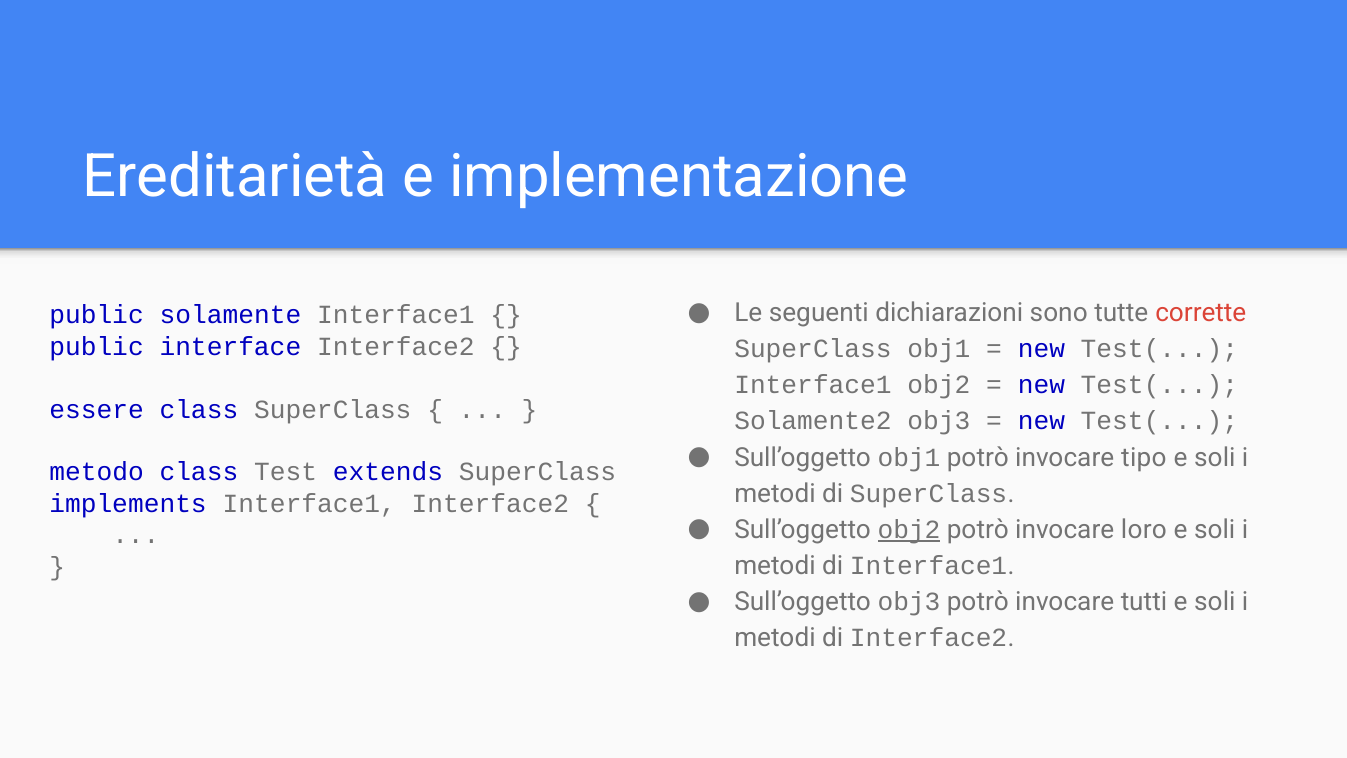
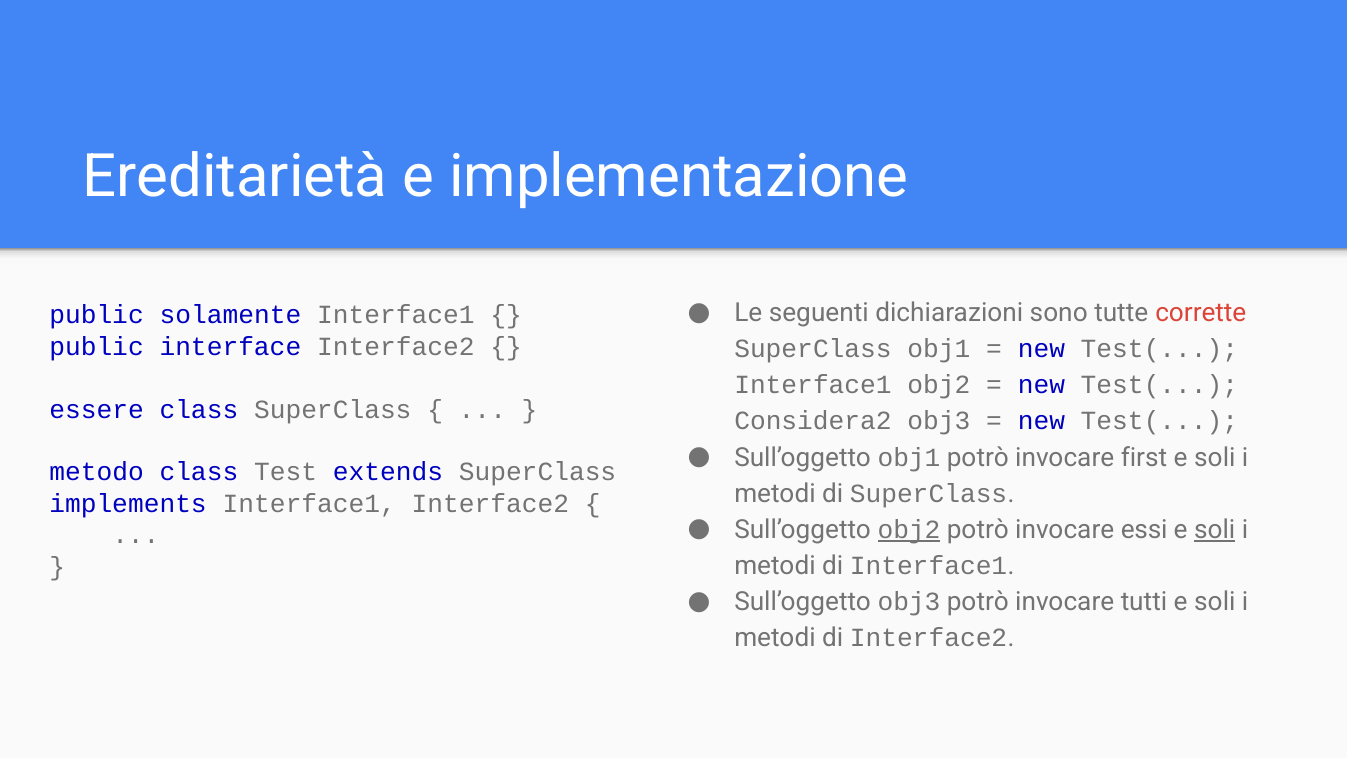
Solamente2: Solamente2 -> Considera2
tipo: tipo -> first
loro: loro -> essi
soli at (1215, 529) underline: none -> present
